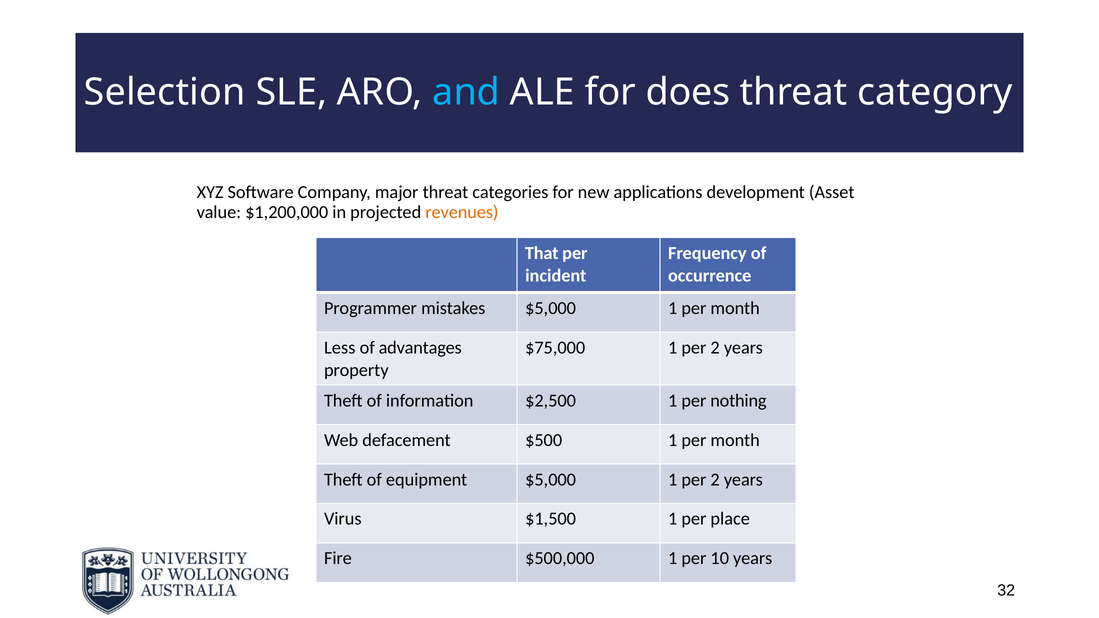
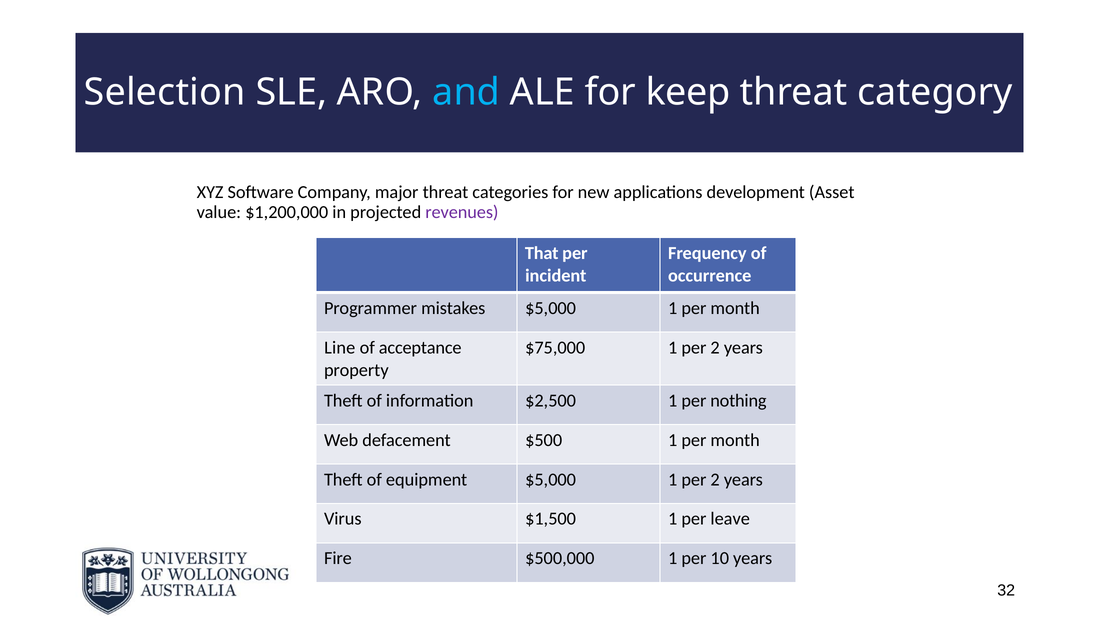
does: does -> keep
revenues colour: orange -> purple
Less: Less -> Line
advantages: advantages -> acceptance
place: place -> leave
